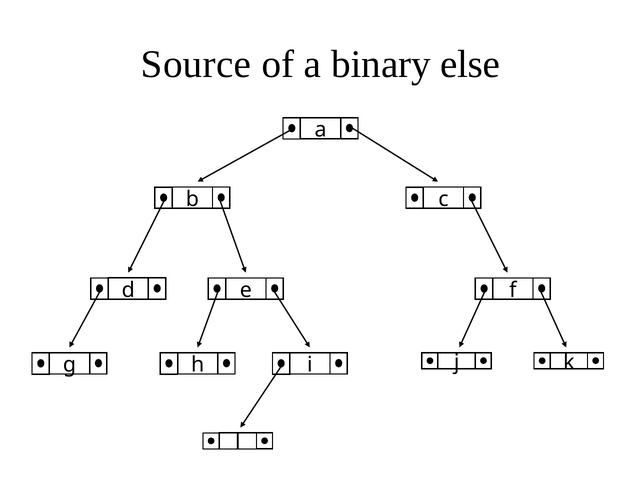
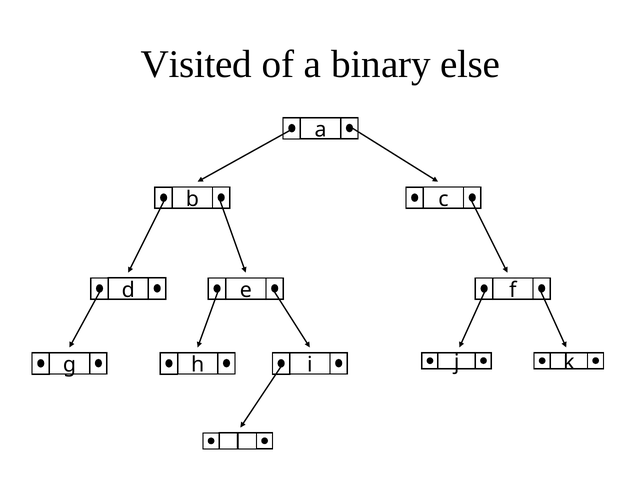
Source: Source -> Visited
